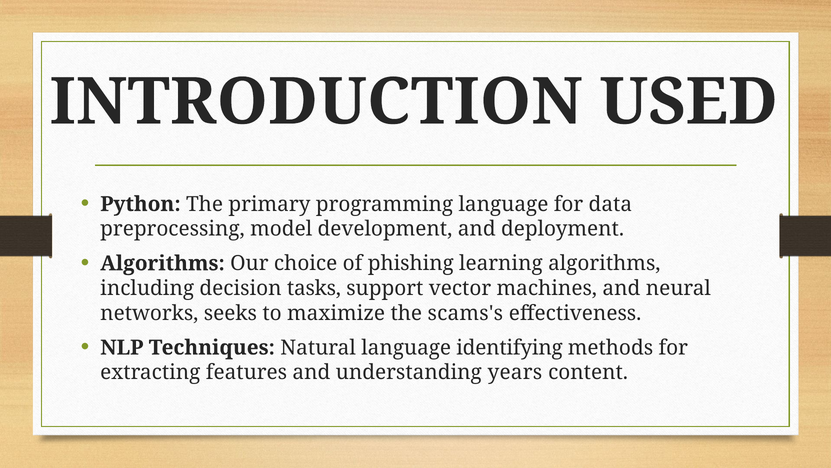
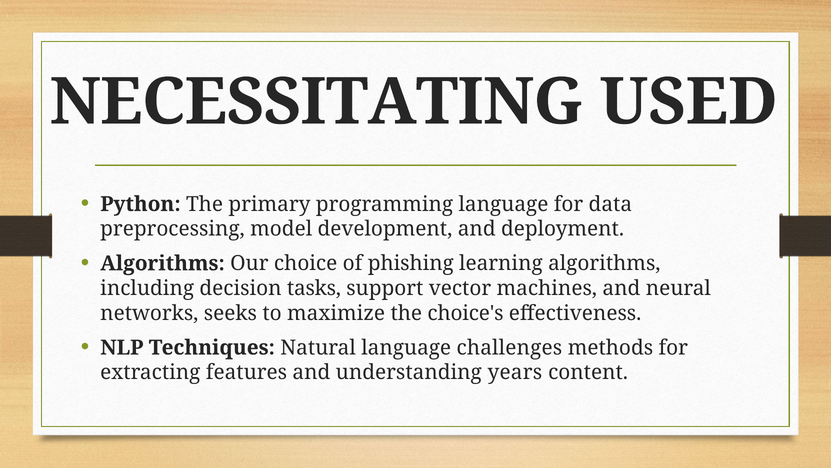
INTRODUCTION: INTRODUCTION -> NECESSITATING
scams's: scams's -> choice's
identifying: identifying -> challenges
